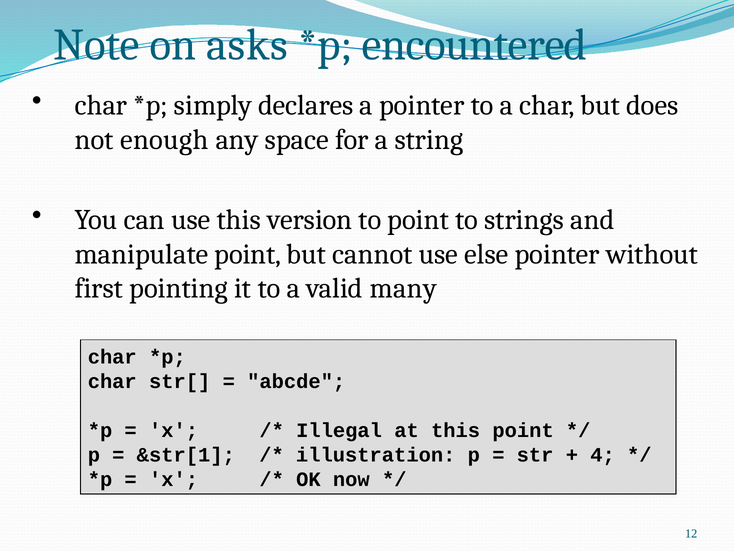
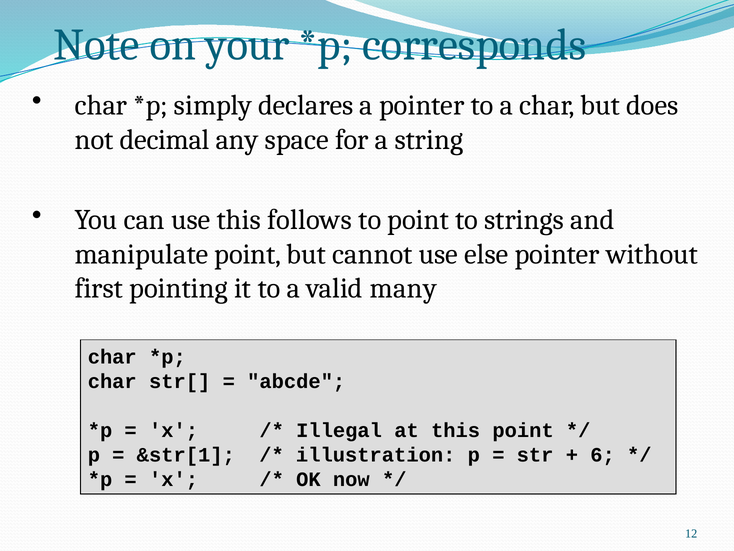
asks: asks -> your
encountered: encountered -> corresponds
enough: enough -> decimal
version: version -> follows
4: 4 -> 6
